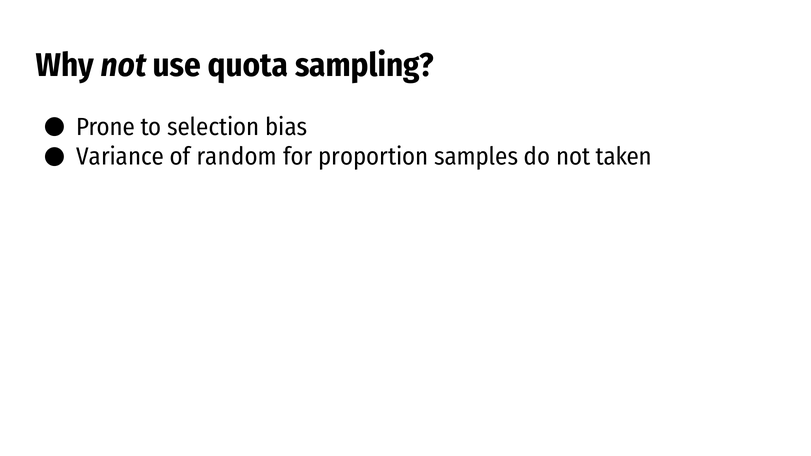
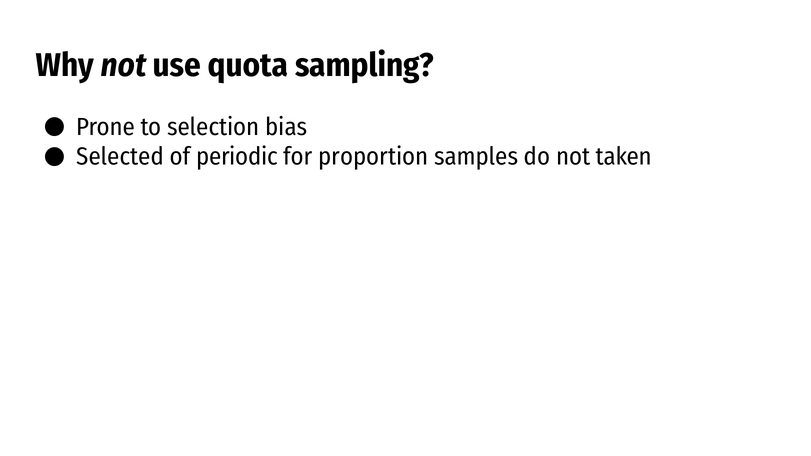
Variance: Variance -> Selected
random: random -> periodic
